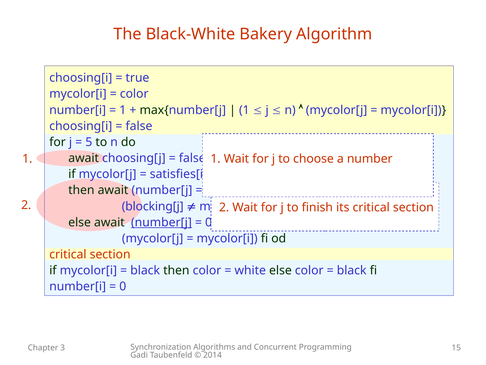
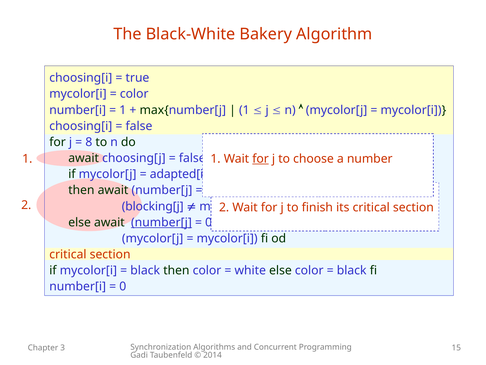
5: 5 -> 8
for at (261, 159) underline: none -> present
satisfies[i: satisfies[i -> adapted[i
